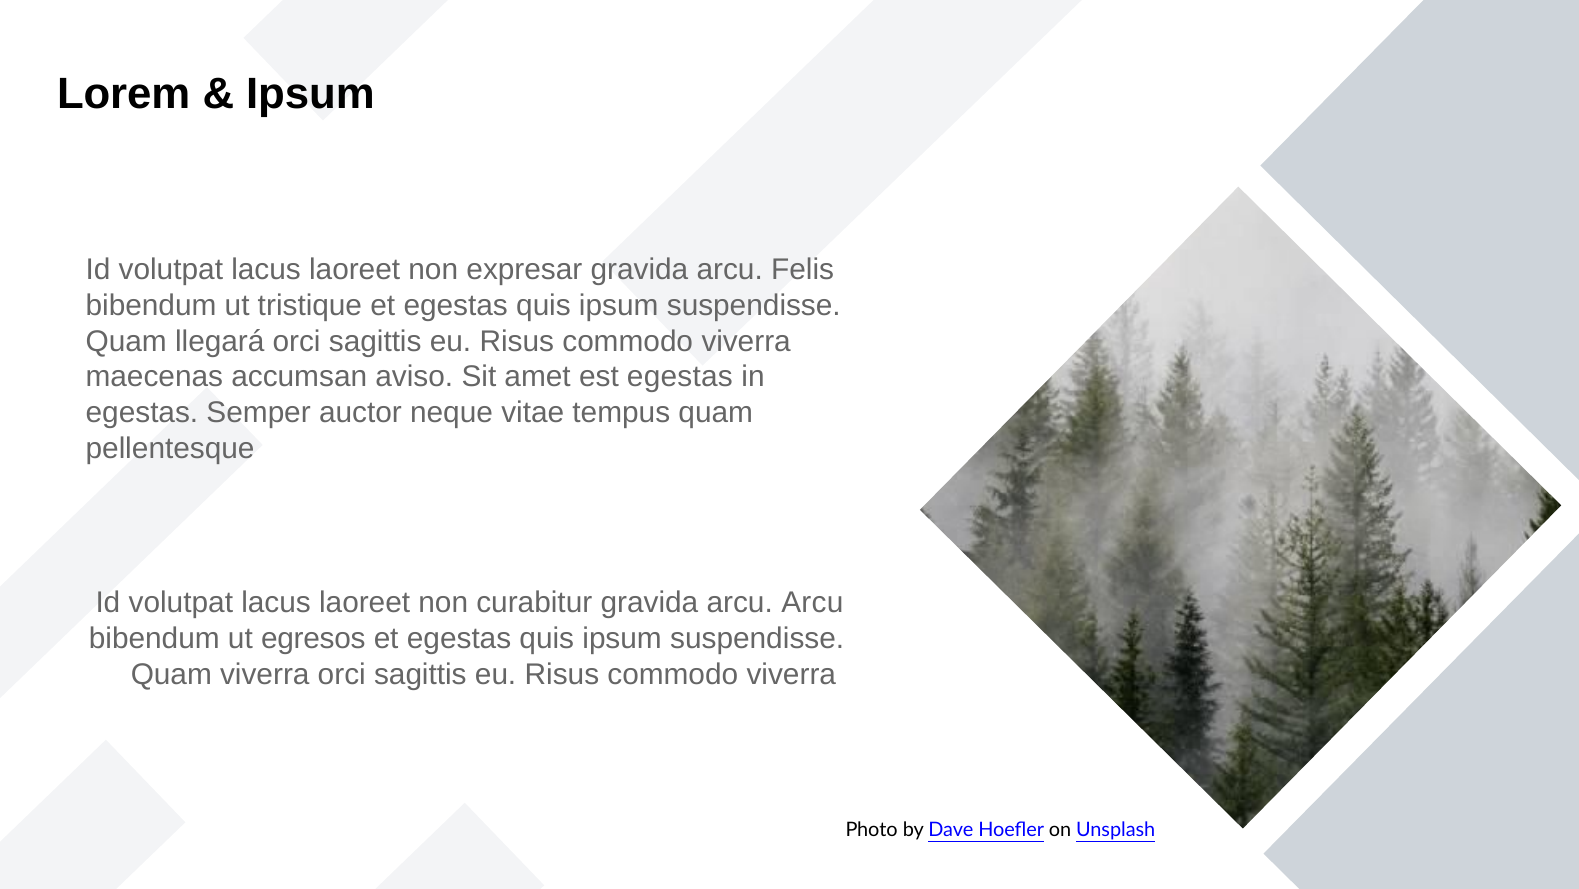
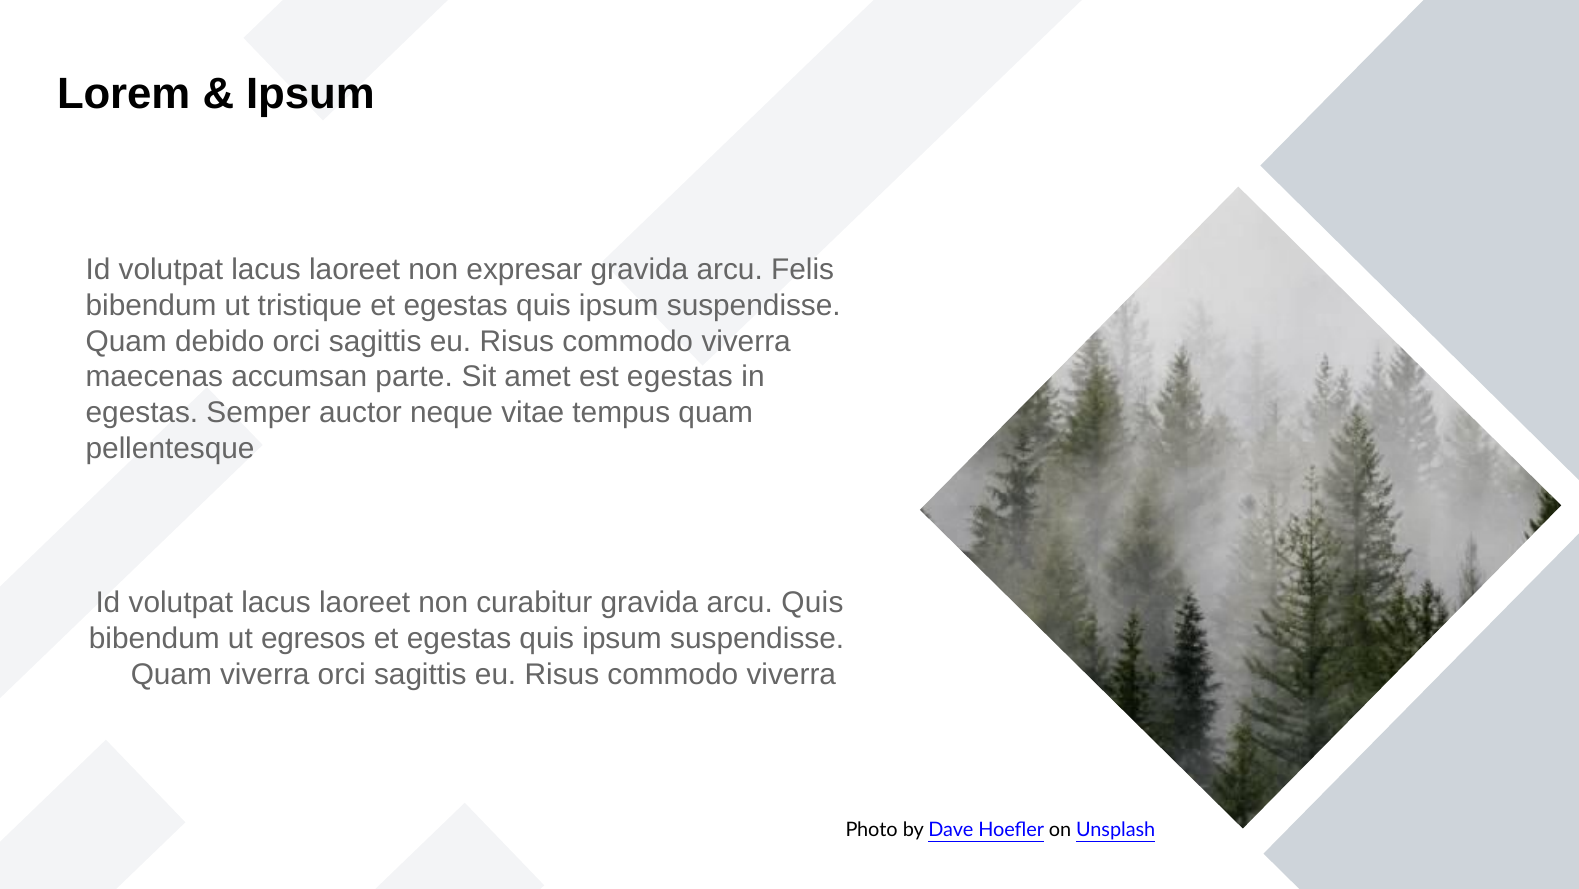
llegará: llegará -> debido
aviso: aviso -> parte
arcu Arcu: Arcu -> Quis
